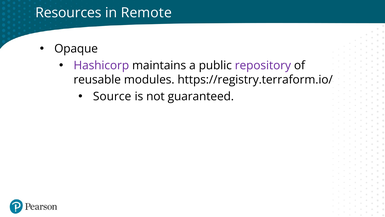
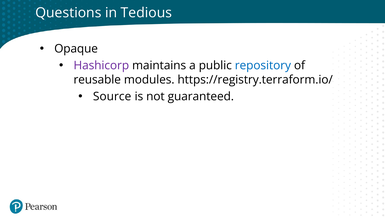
Resources: Resources -> Questions
Remote: Remote -> Tedious
repository colour: purple -> blue
